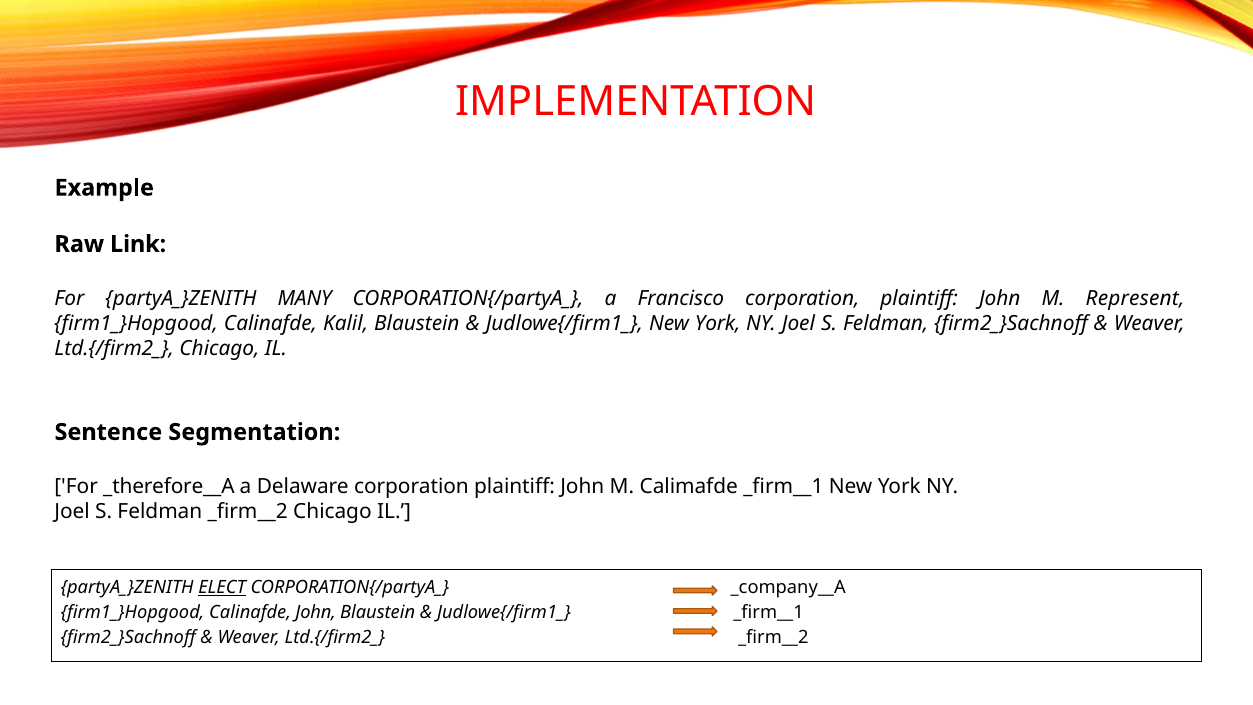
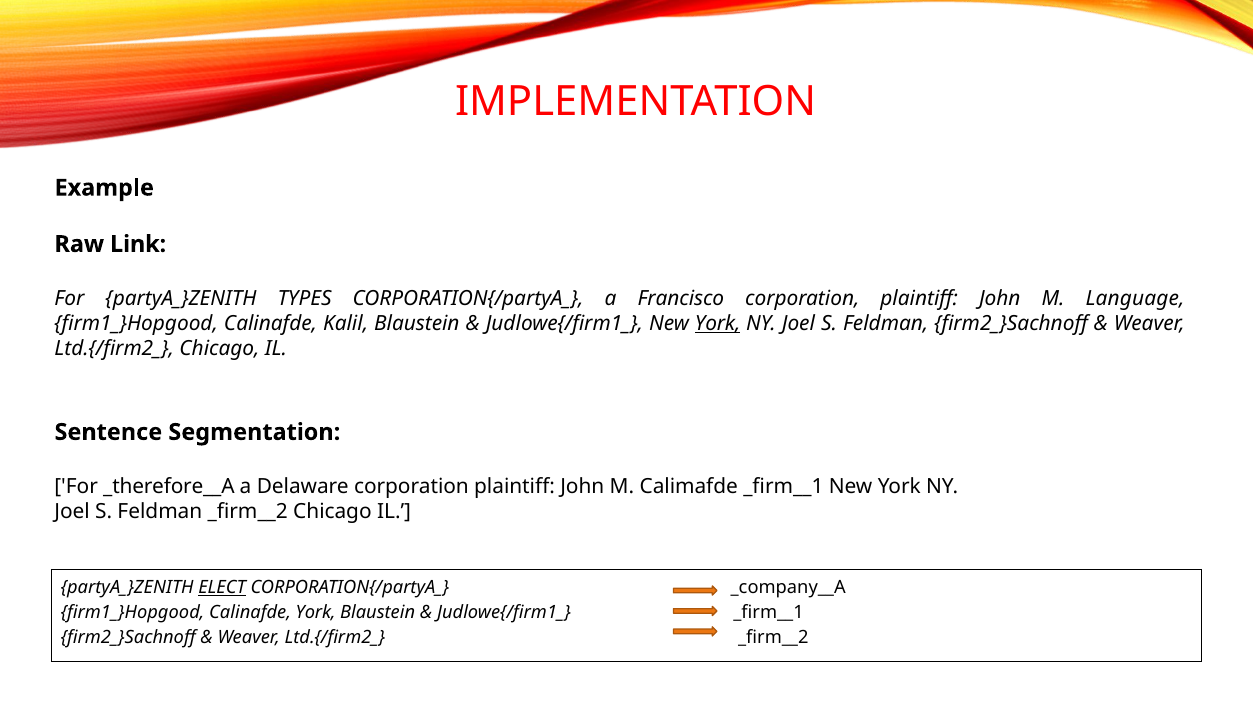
MANY: MANY -> TYPES
Represent: Represent -> Language
York at (718, 324) underline: none -> present
Calinafde John: John -> York
